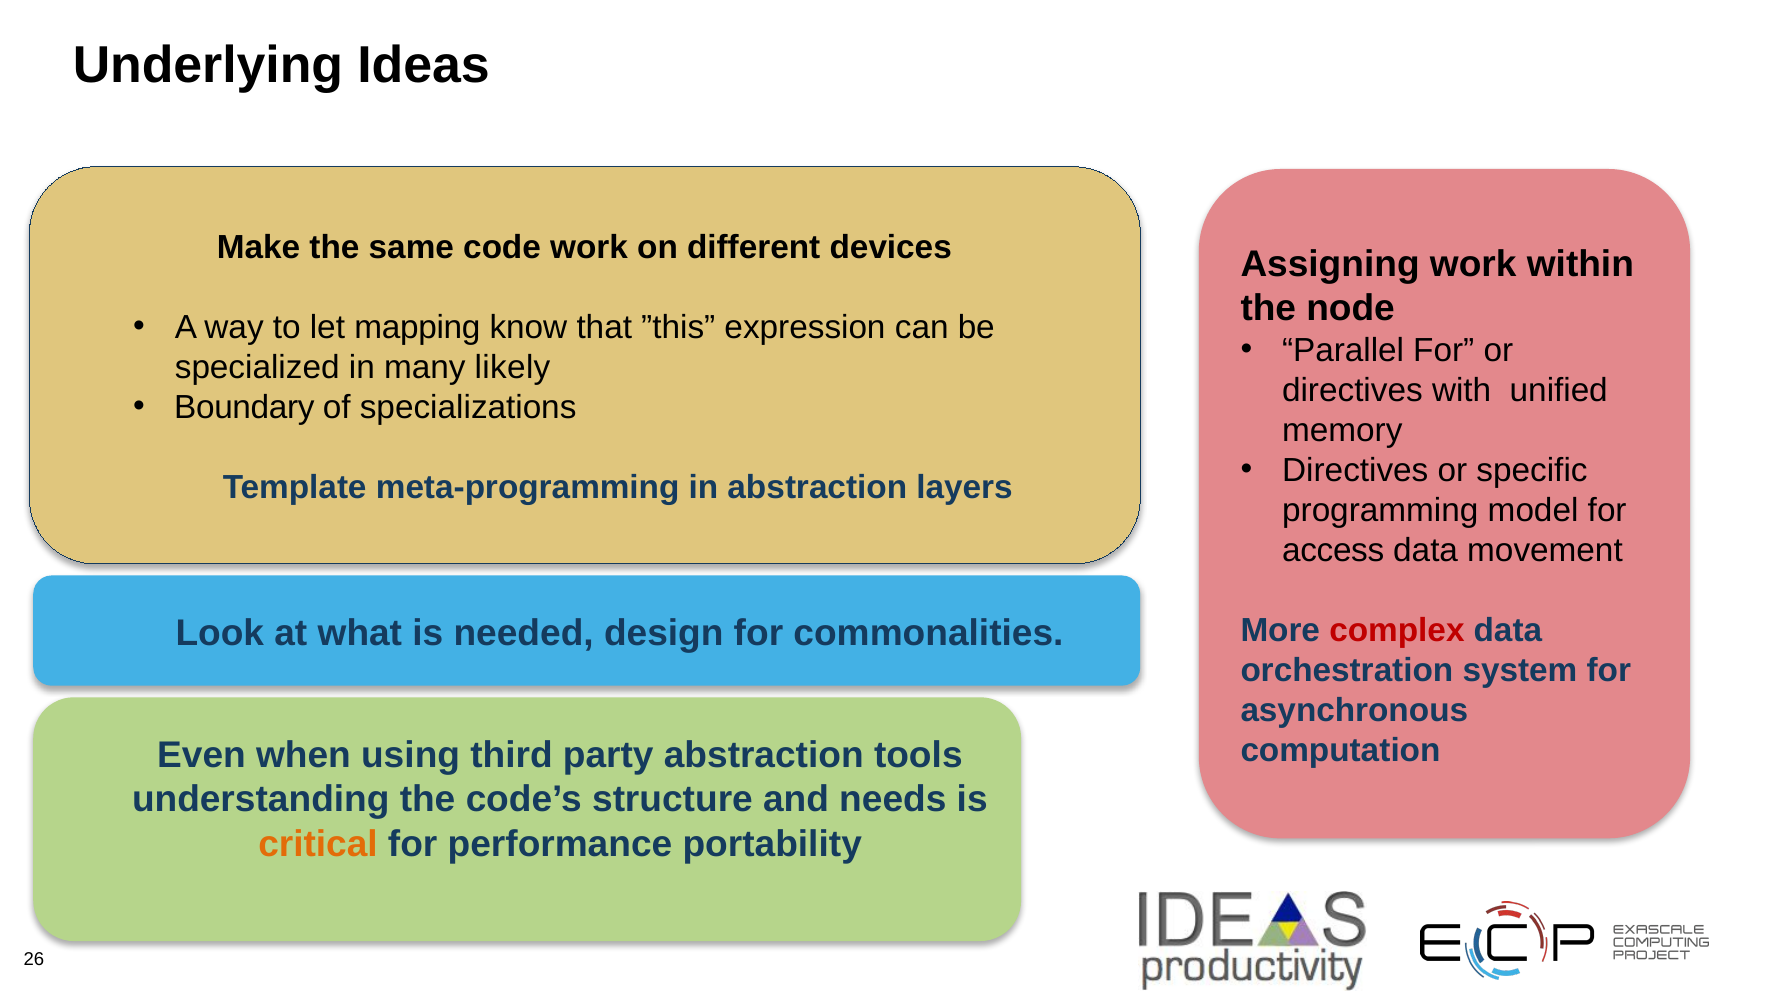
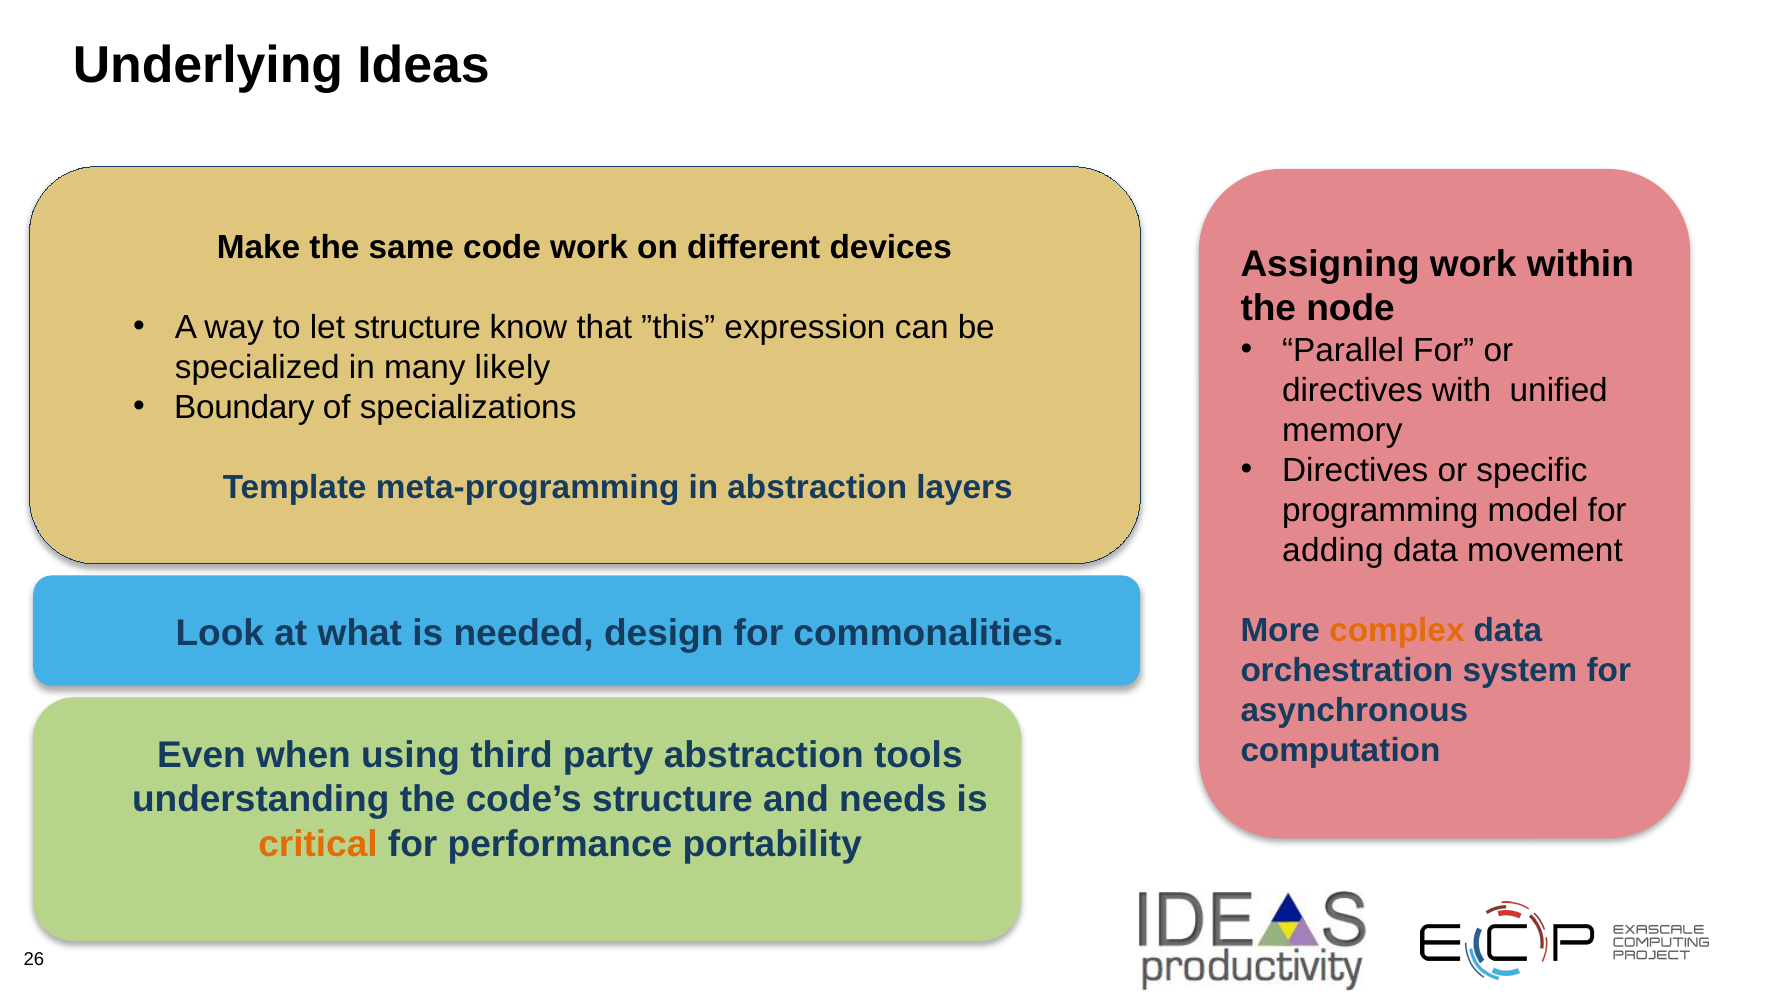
let mapping: mapping -> structure
access: access -> adding
complex colour: red -> orange
